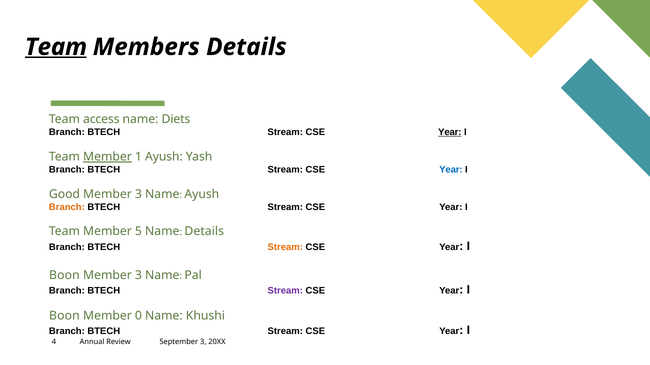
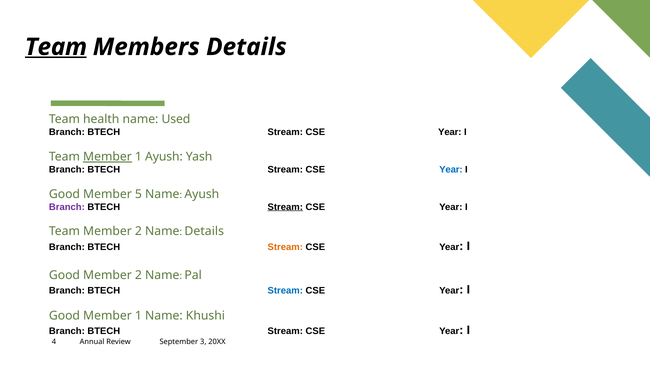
access: access -> health
Diets: Diets -> Used
Year at (450, 132) underline: present -> none
3 at (138, 194): 3 -> 5
Branch at (67, 207) colour: orange -> purple
Stream at (285, 207) underline: none -> present
Team Member 5: 5 -> 2
Boon at (64, 276): Boon -> Good
3 at (138, 276): 3 -> 2
Stream at (285, 291) colour: purple -> blue
Boon at (64, 316): Boon -> Good
0 at (138, 316): 0 -> 1
